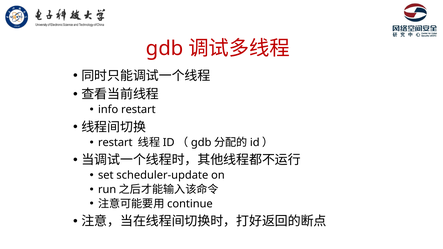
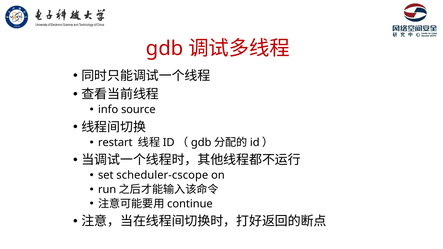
info restart: restart -> source
scheduler-update: scheduler-update -> scheduler-cscope
